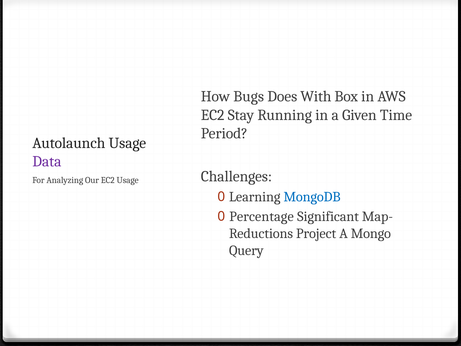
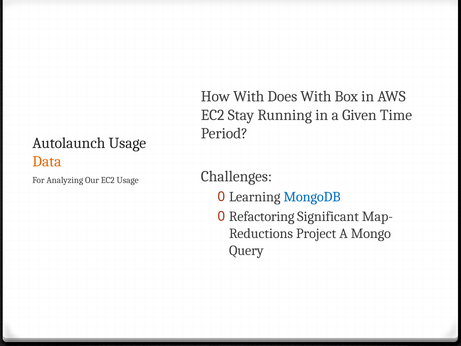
How Bugs: Bugs -> With
Data colour: purple -> orange
Percentage: Percentage -> Refactoring
